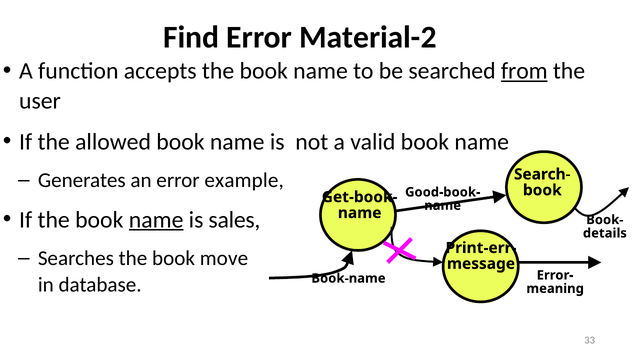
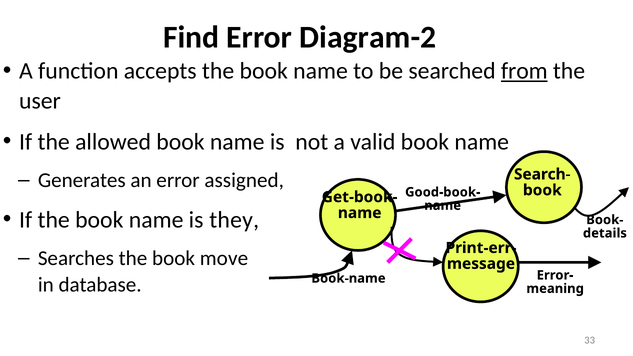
Material-2: Material-2 -> Diagram-2
example: example -> assigned
name at (156, 220) underline: present -> none
sales: sales -> they
